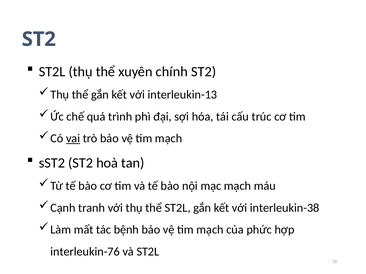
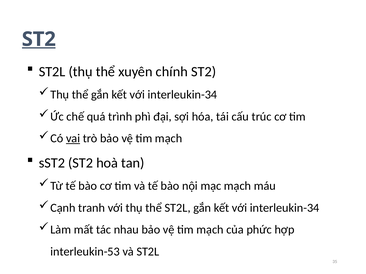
ST2 at (39, 39) underline: none -> present
interleukin-13 at (182, 95): interleukin-13 -> interleukin-34
interleukin-38 at (285, 208): interleukin-38 -> interleukin-34
bệnh: bệnh -> nhau
interleukin-76: interleukin-76 -> interleukin-53
